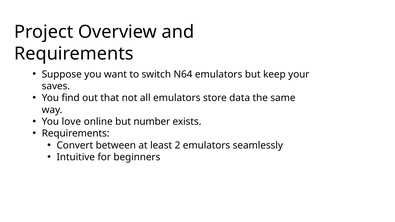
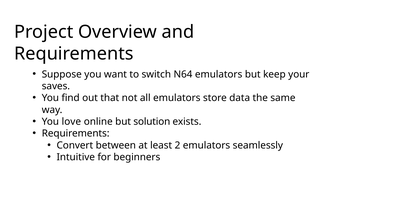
number: number -> solution
